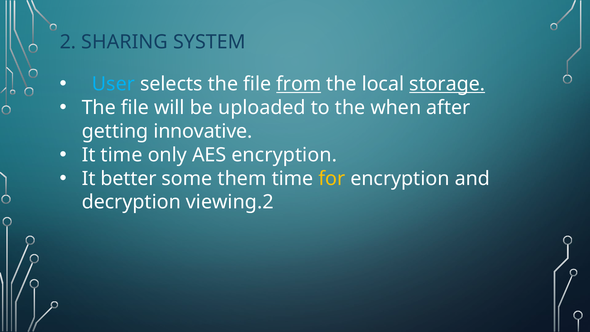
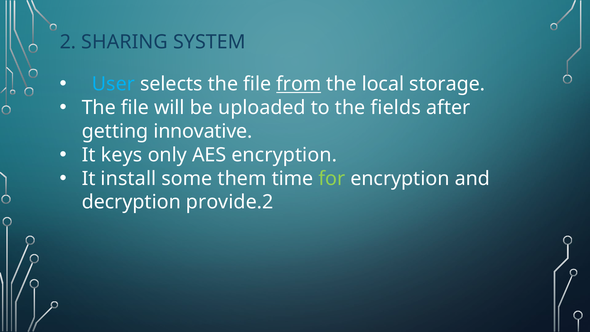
storage underline: present -> none
when: when -> fields
It time: time -> keys
better: better -> install
for colour: yellow -> light green
viewing.2: viewing.2 -> provide.2
